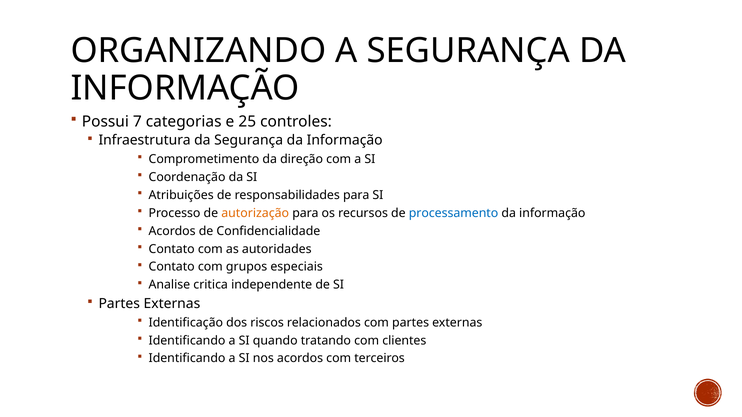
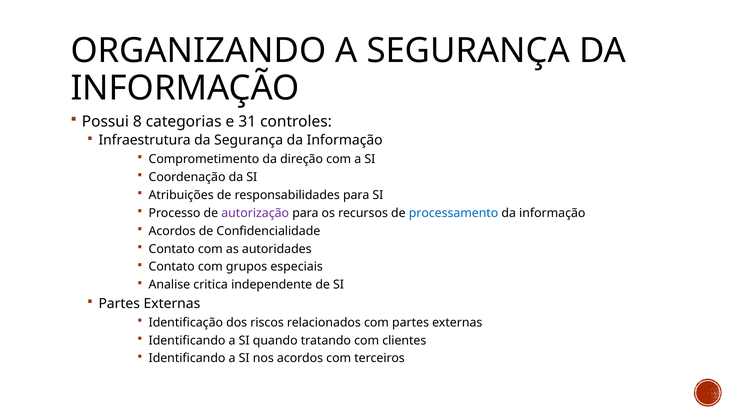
7: 7 -> 8
25: 25 -> 31
autorização colour: orange -> purple
